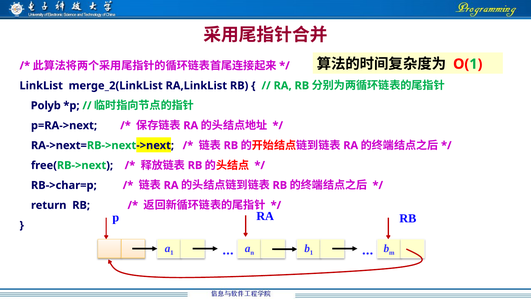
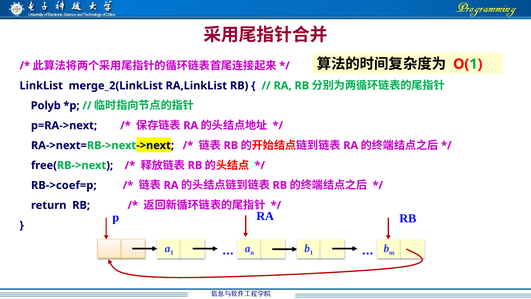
RB->char=p: RB->char=p -> RB->coef=p
